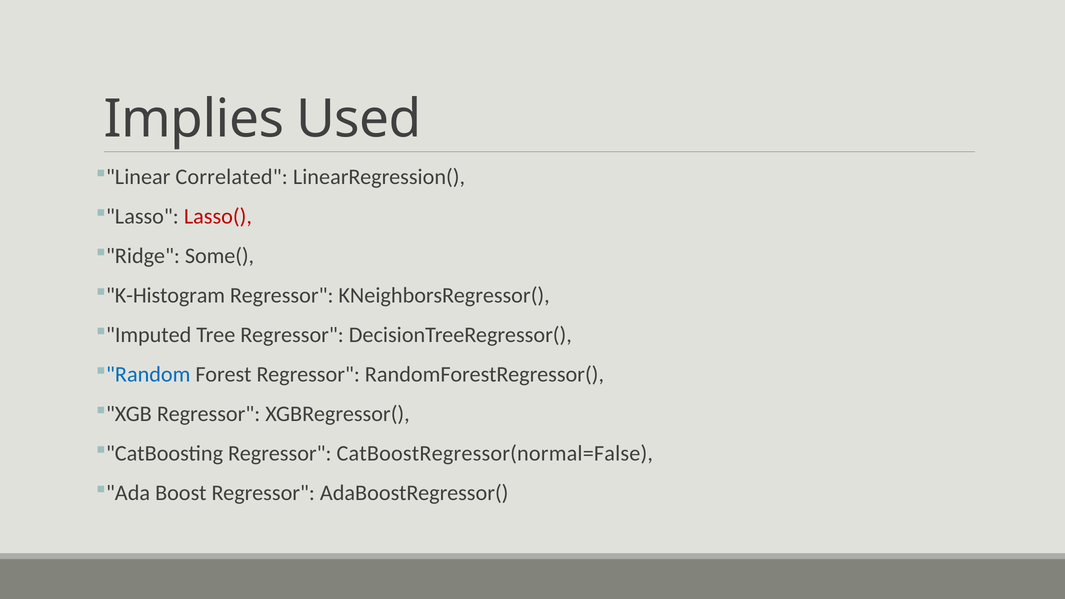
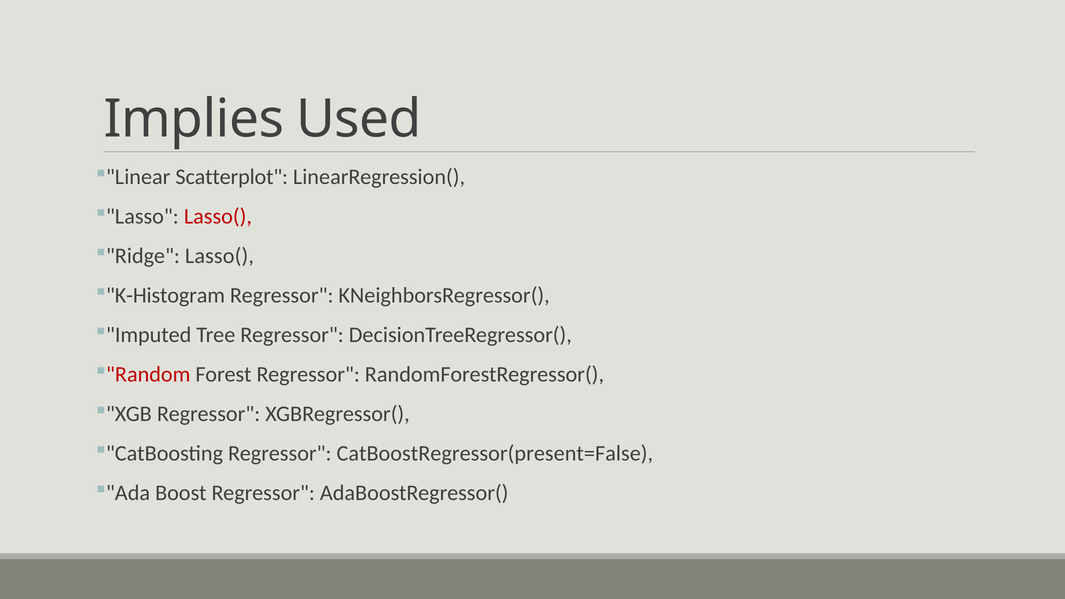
Correlated: Correlated -> Scatterplot
Ridge Some(: Some( -> Lasso(
Random colour: blue -> red
CatBoostRegressor(normal=False: CatBoostRegressor(normal=False -> CatBoostRegressor(present=False
